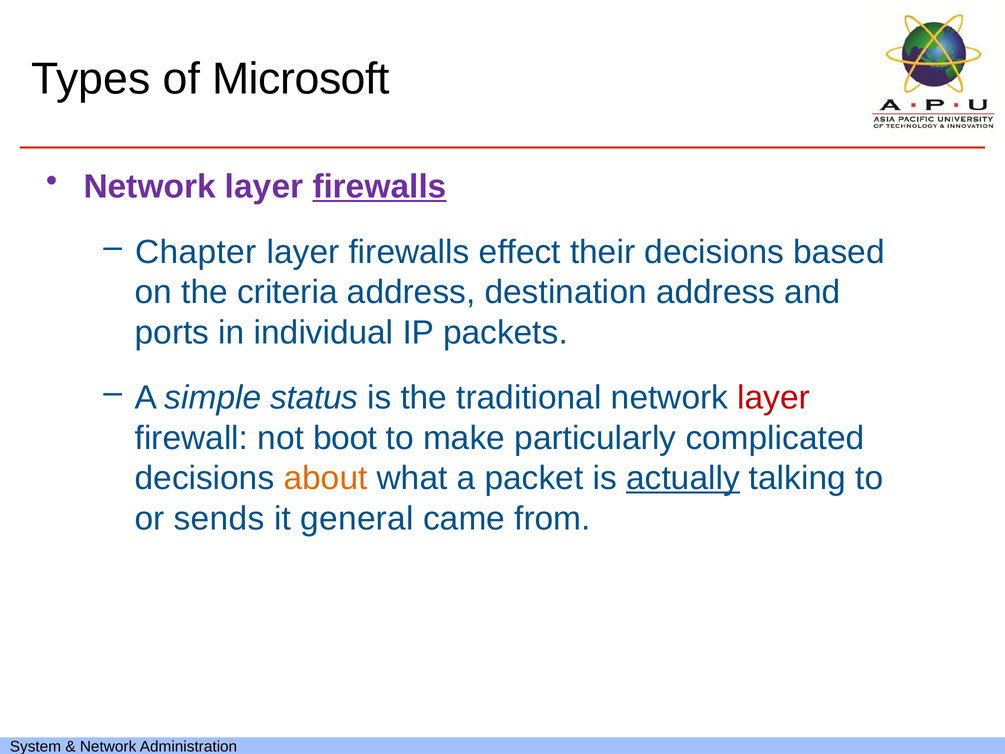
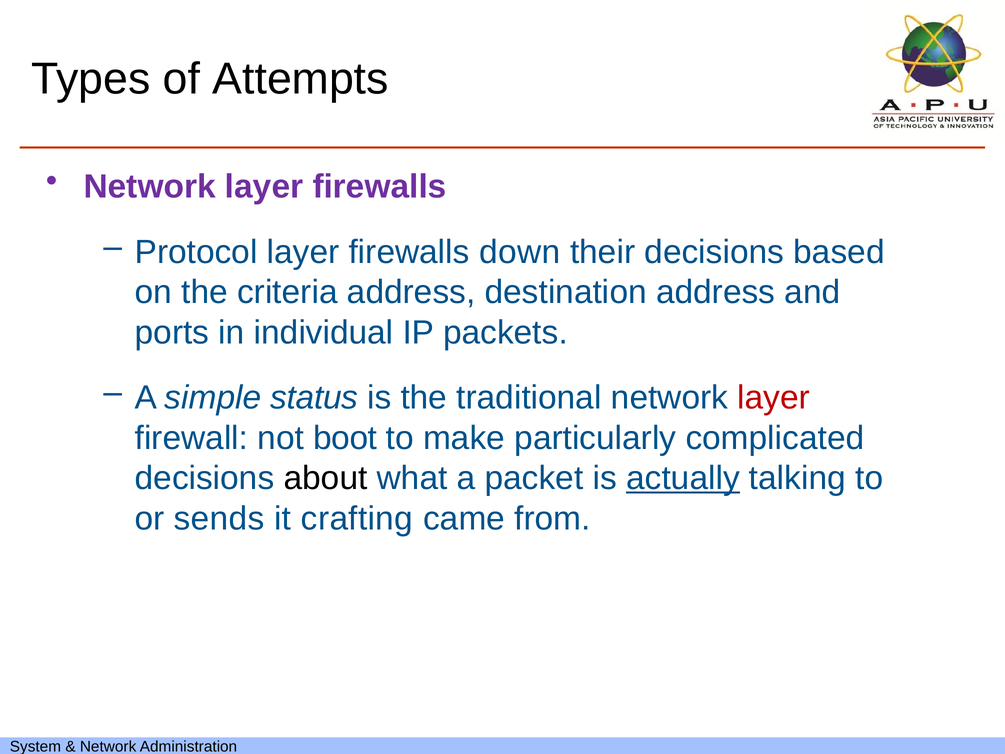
Microsoft: Microsoft -> Attempts
firewalls at (379, 187) underline: present -> none
Chapter: Chapter -> Protocol
effect: effect -> down
about colour: orange -> black
general: general -> crafting
